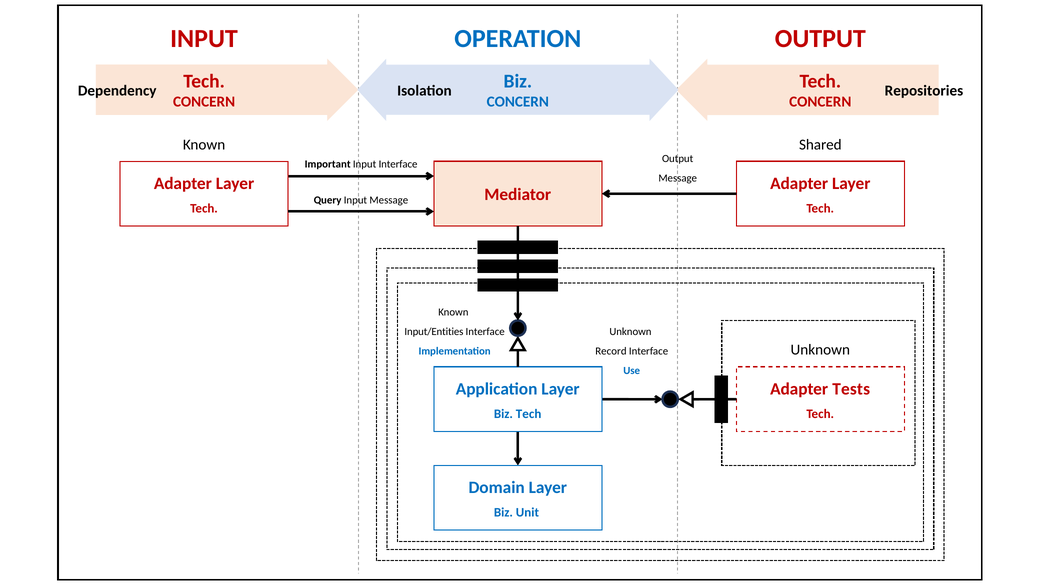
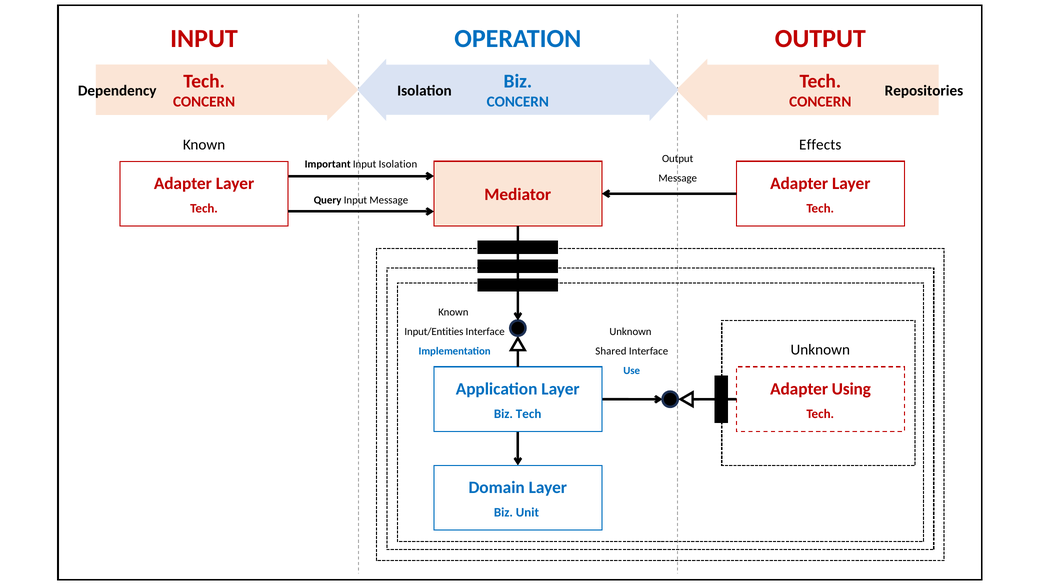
Shared: Shared -> Effects
Input Interface: Interface -> Isolation
Record: Record -> Shared
Tests: Tests -> Using
